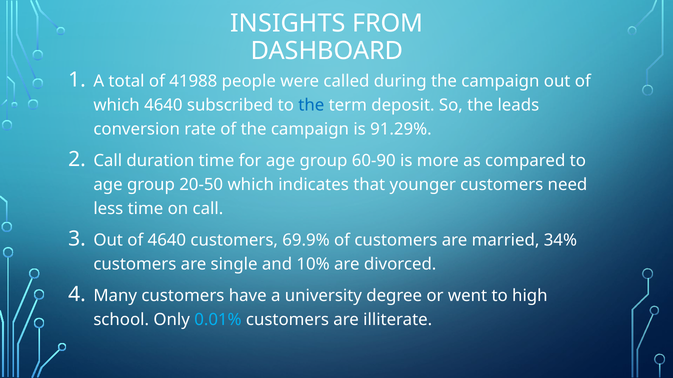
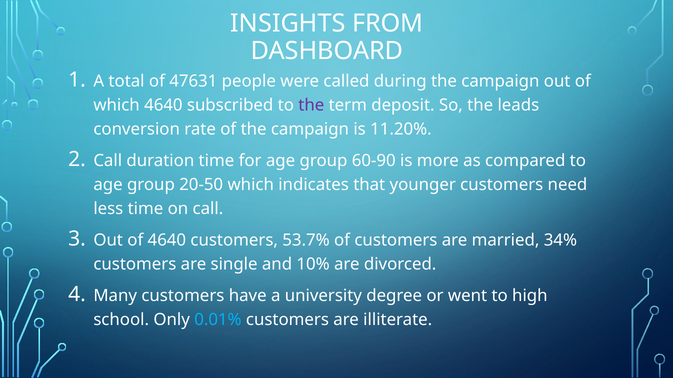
41988: 41988 -> 47631
the at (311, 105) colour: blue -> purple
91.29%: 91.29% -> 11.20%
69.9%: 69.9% -> 53.7%
